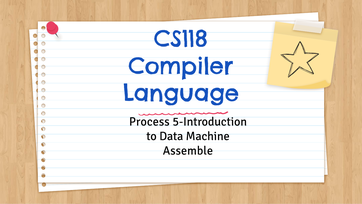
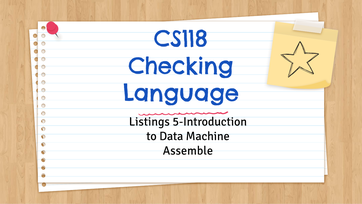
Compiler: Compiler -> Checking
Process: Process -> Listings
